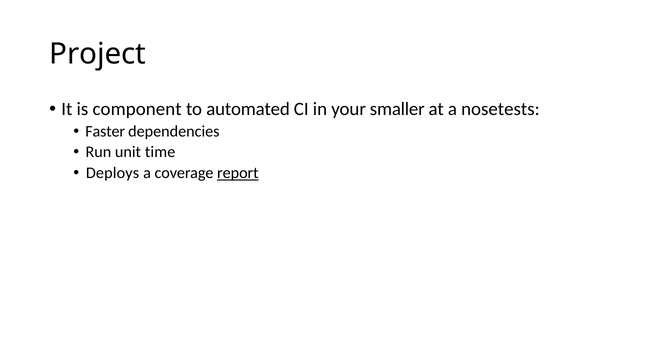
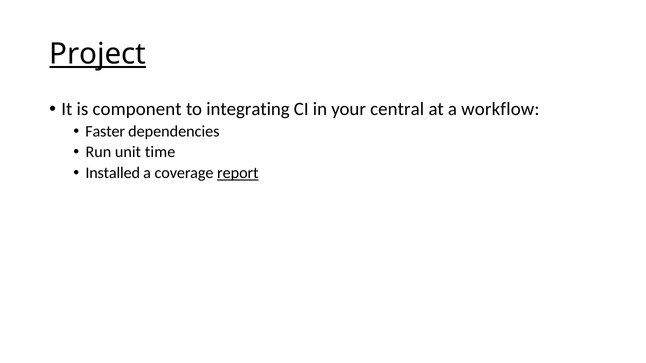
Project underline: none -> present
automated: automated -> integrating
smaller: smaller -> central
nosetests: nosetests -> workflow
Deploys: Deploys -> Installed
